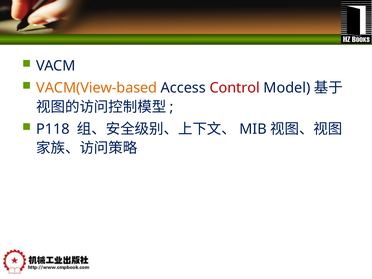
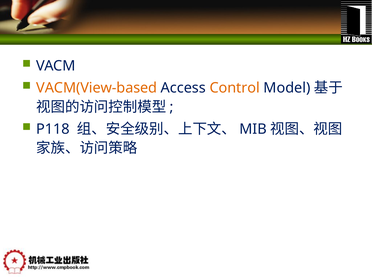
Control colour: red -> orange
